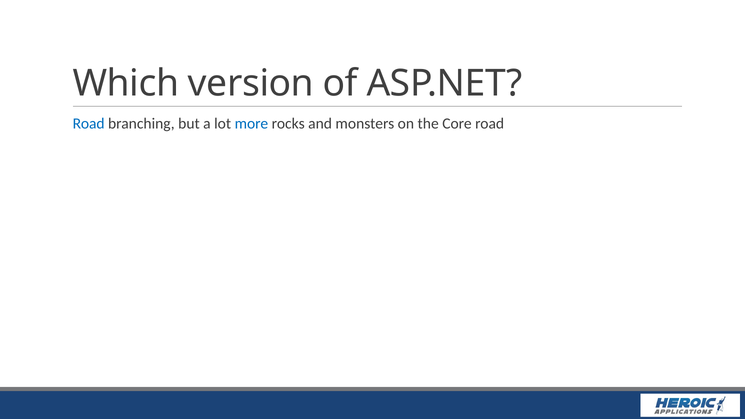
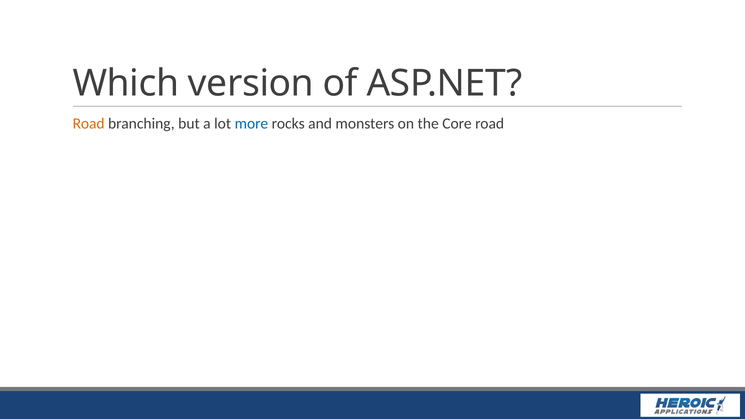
Road at (89, 124) colour: blue -> orange
